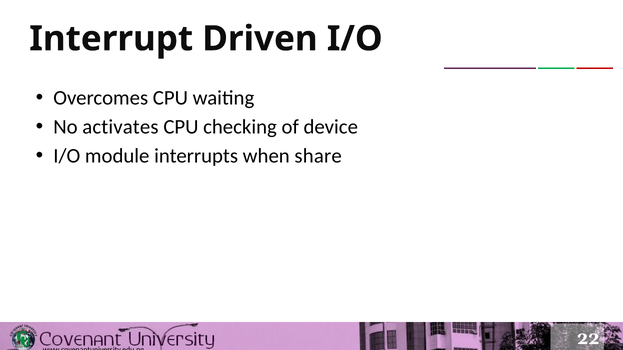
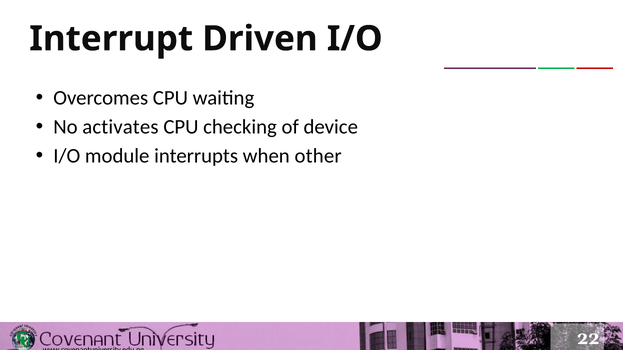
share: share -> other
